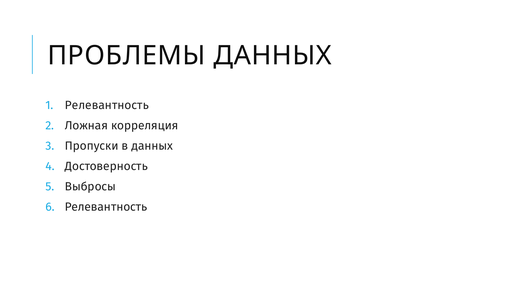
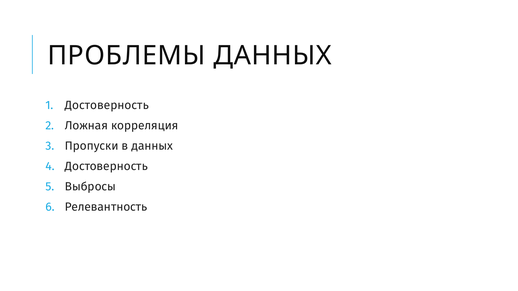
Релевантность at (107, 105): Релевантность -> Достоверность
